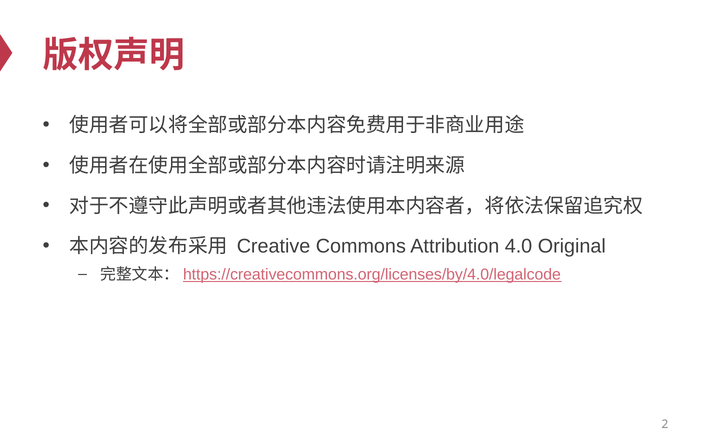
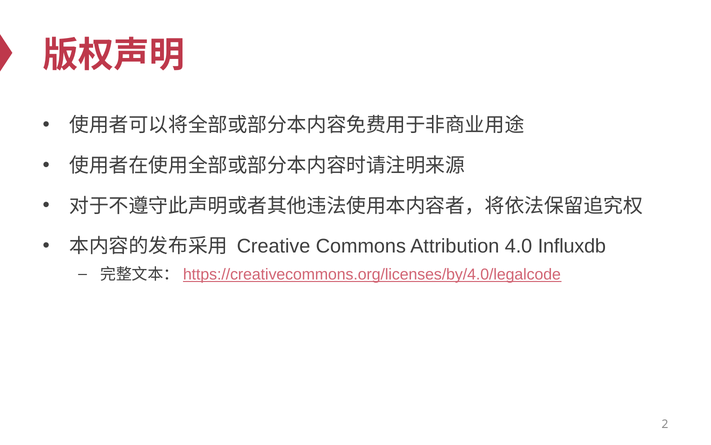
Original: Original -> Influxdb
